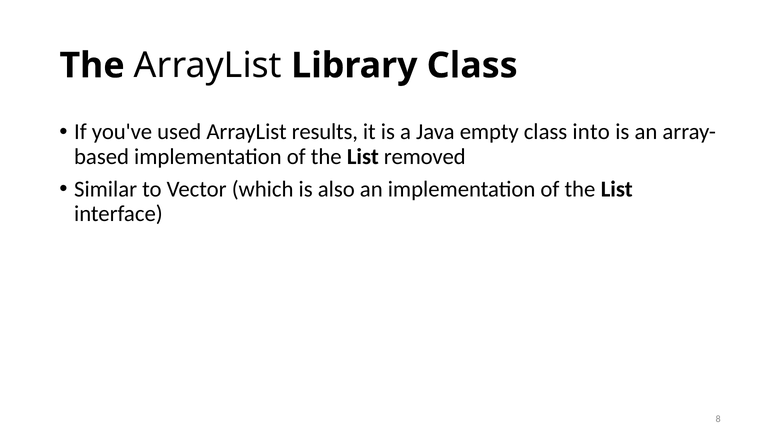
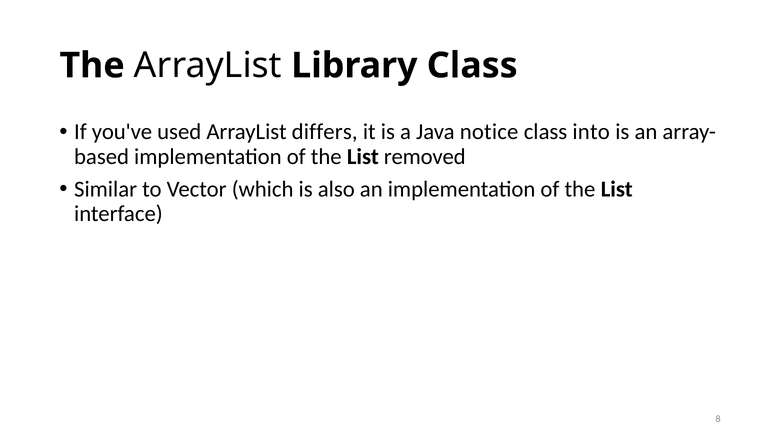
results: results -> differs
empty: empty -> notice
